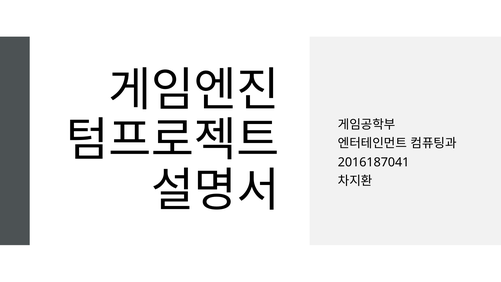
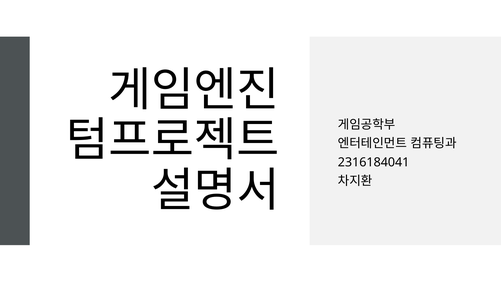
2016187041: 2016187041 -> 2316184041
